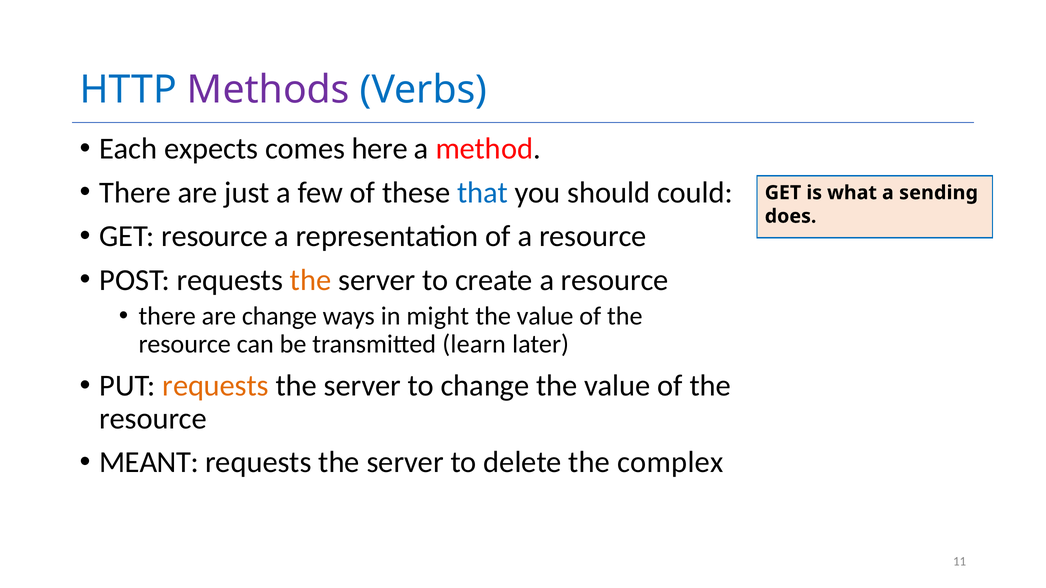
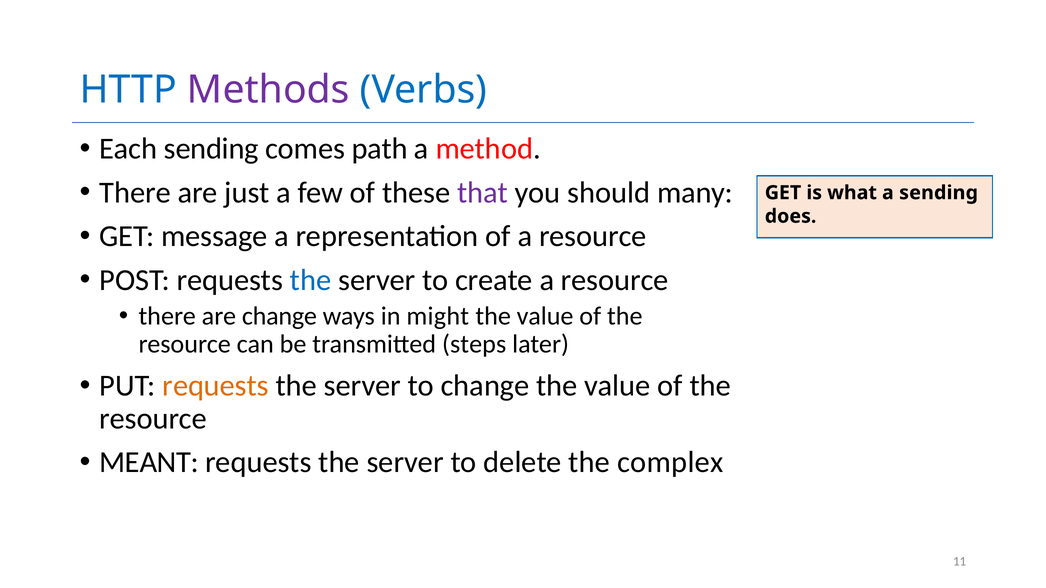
Each expects: expects -> sending
here: here -> path
that colour: blue -> purple
could: could -> many
GET resource: resource -> message
the at (311, 280) colour: orange -> blue
learn: learn -> steps
